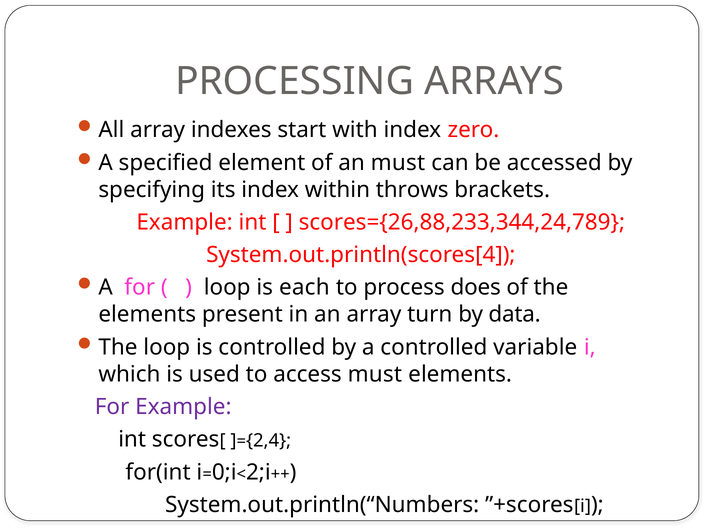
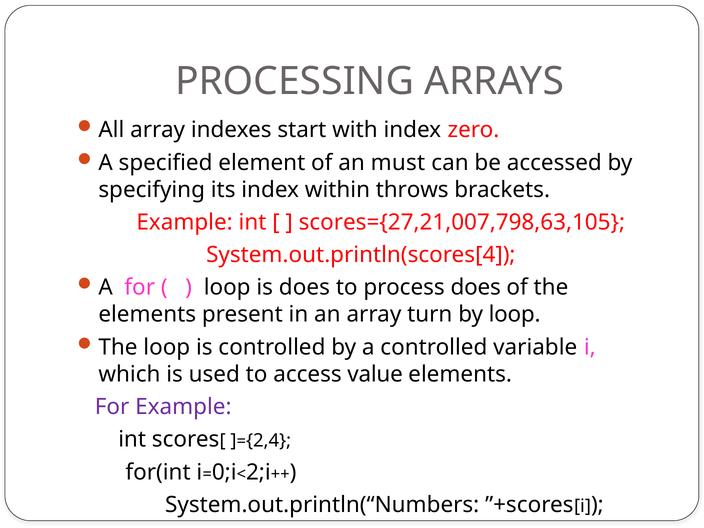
scores={26,88,233,344,24,789: scores={26,88,233,344,24,789 -> scores={27,21,007,798,63,105
is each: each -> does
by data: data -> loop
access must: must -> value
